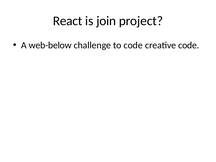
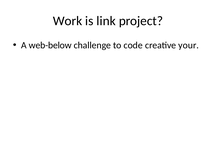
React: React -> Work
join: join -> link
creative code: code -> your
